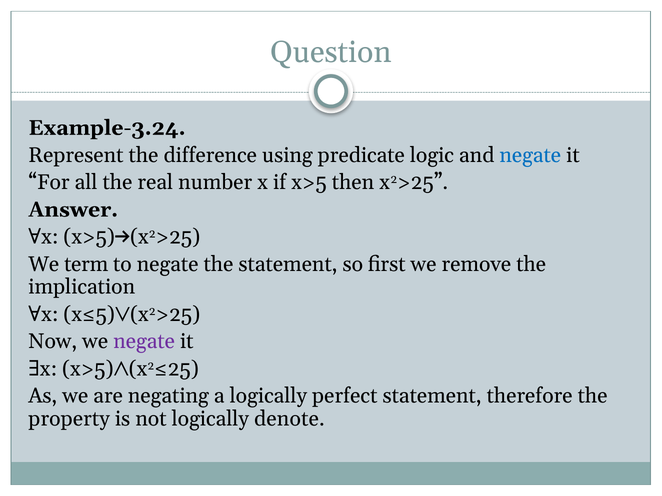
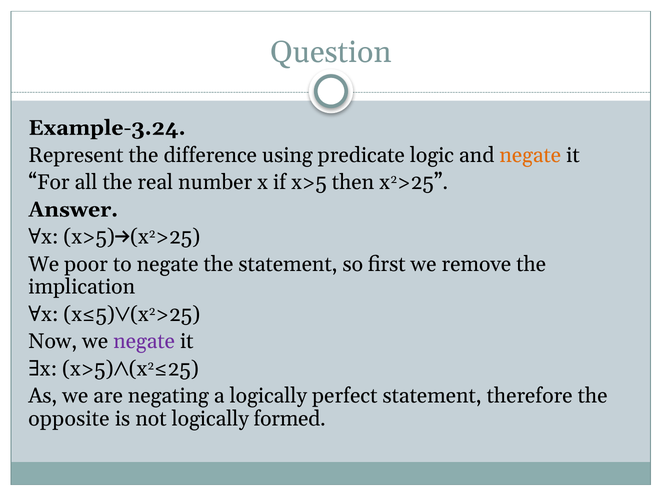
negate at (530, 155) colour: blue -> orange
term: term -> poor
property: property -> opposite
denote: denote -> formed
